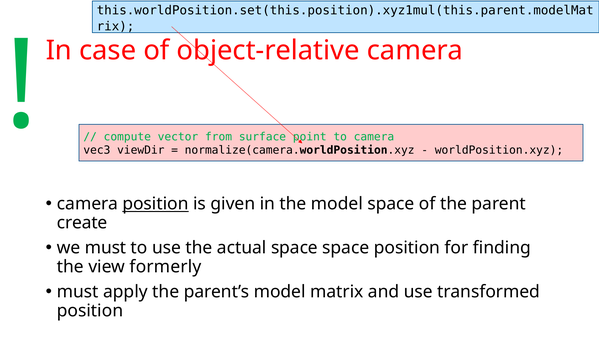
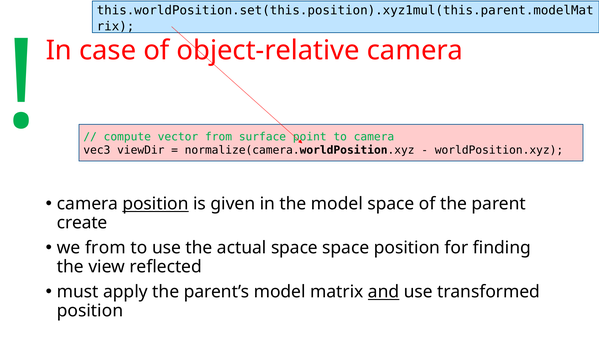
we must: must -> from
formerly: formerly -> reflected
and underline: none -> present
